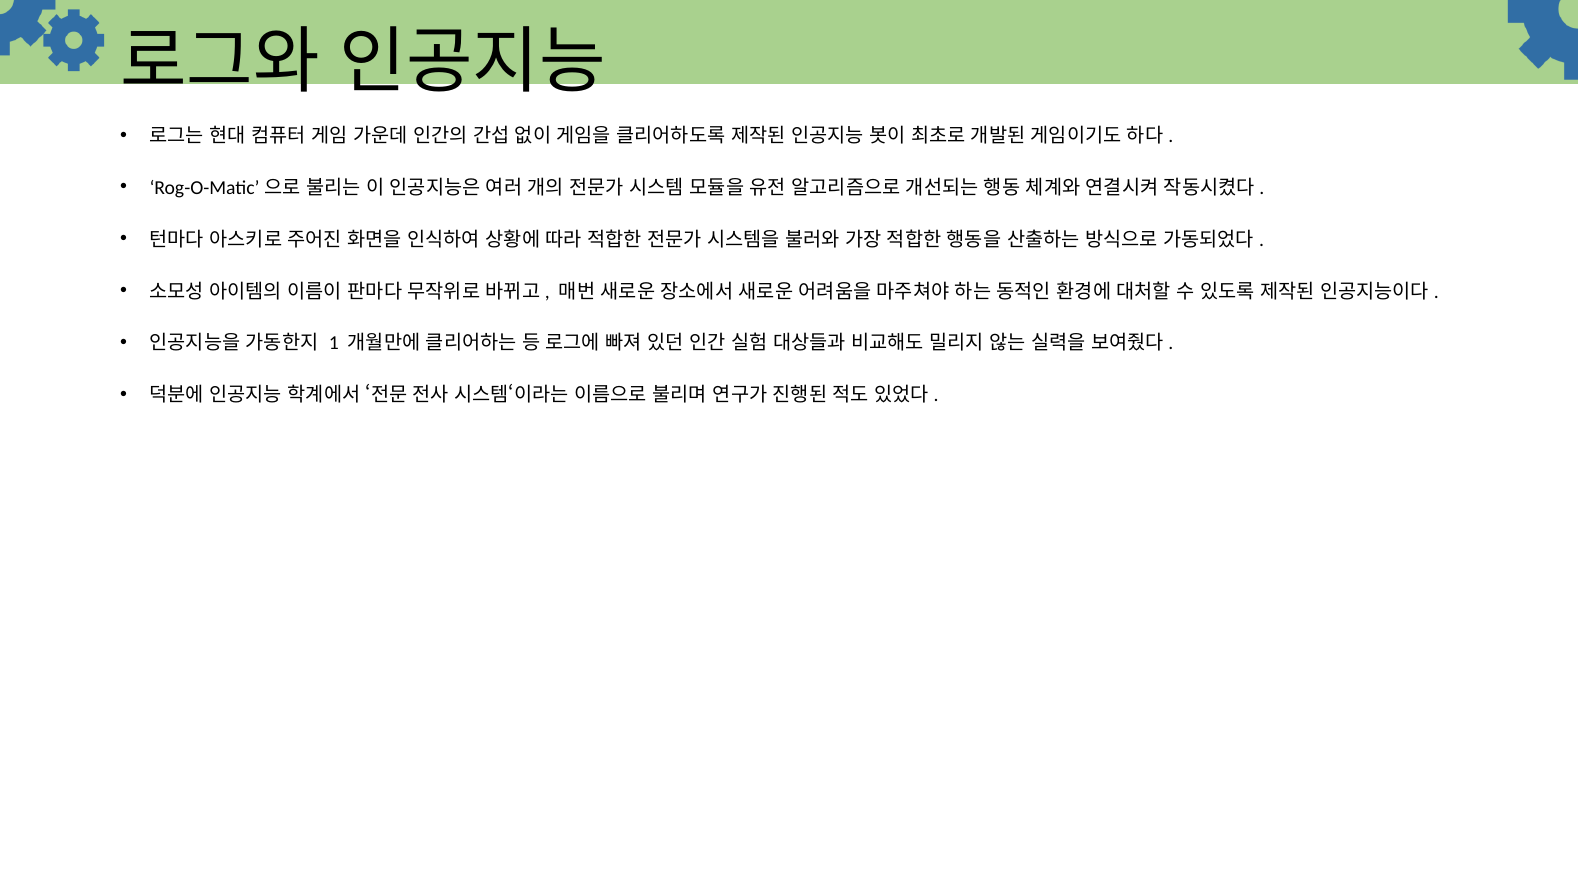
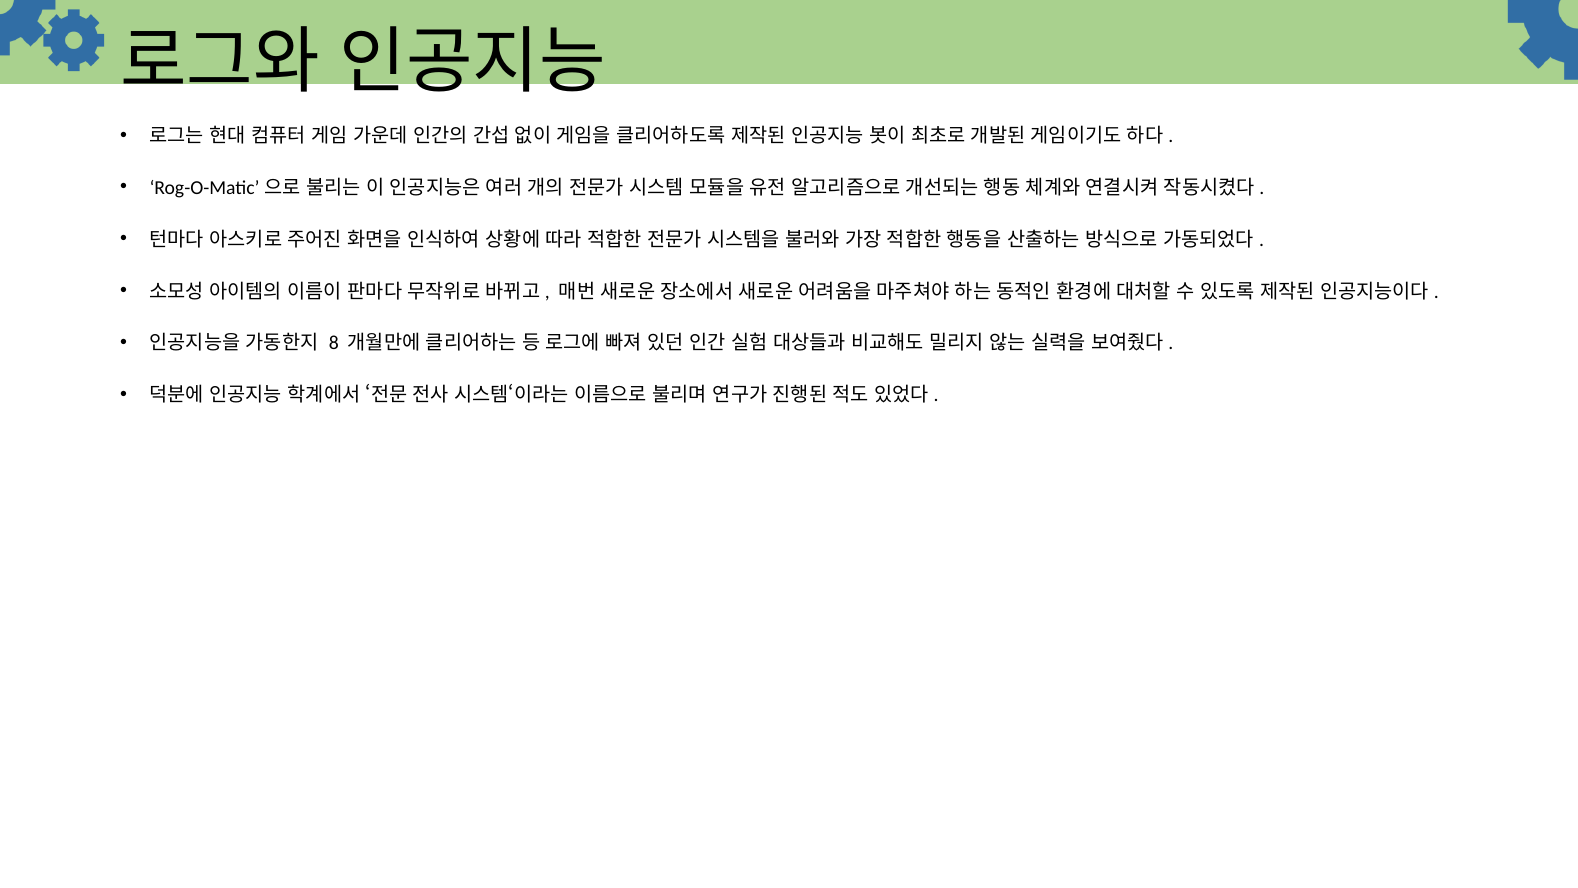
1: 1 -> 8
